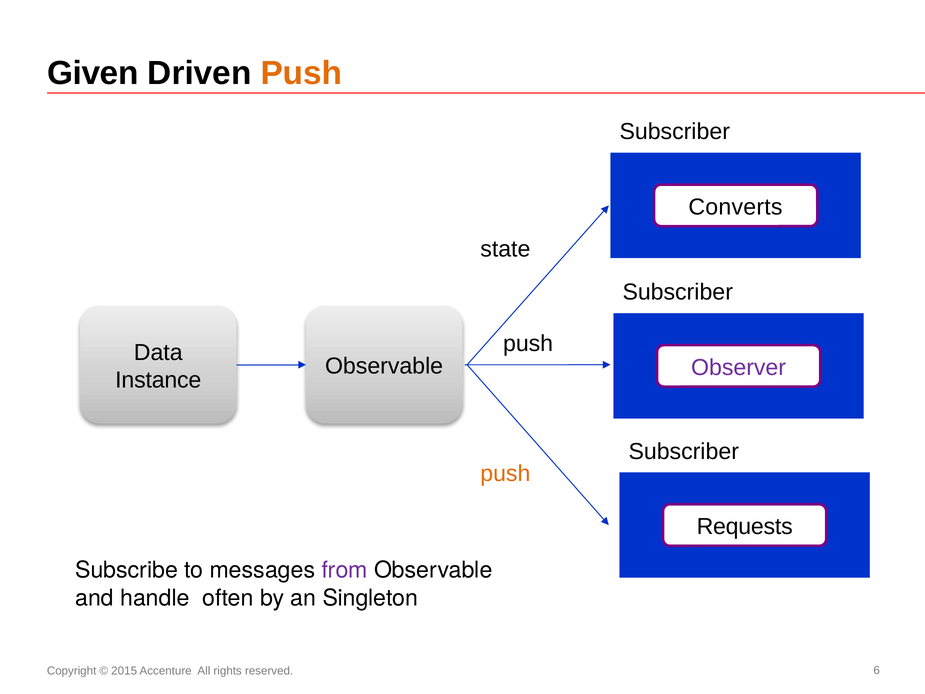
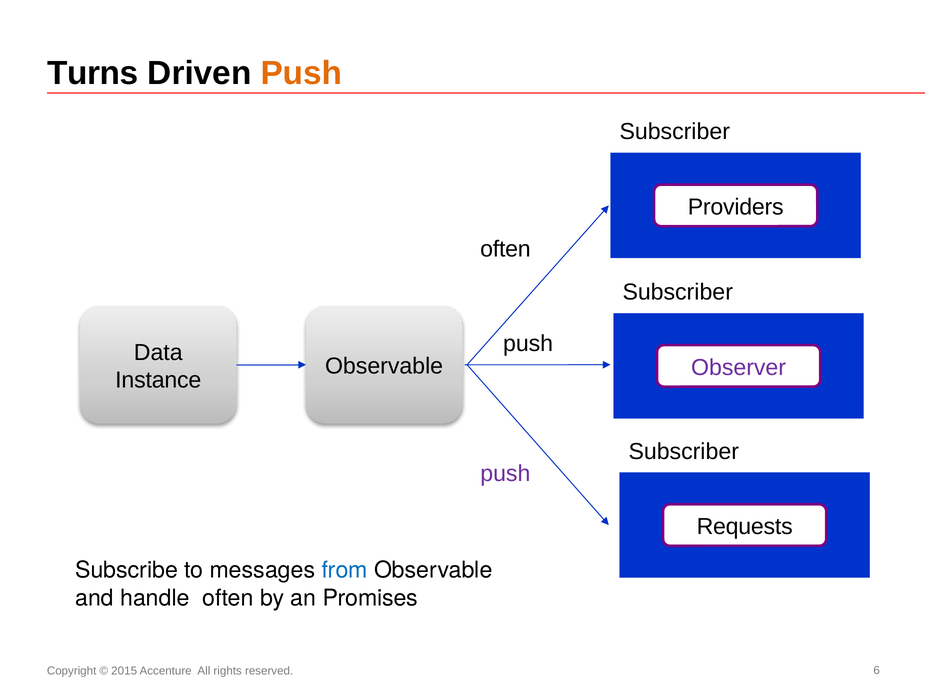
Given: Given -> Turns
Converts: Converts -> Providers
state at (505, 249): state -> often
push at (505, 474) colour: orange -> purple
from colour: purple -> blue
Singleton: Singleton -> Promises
